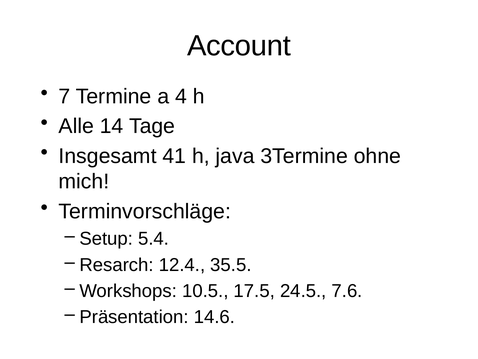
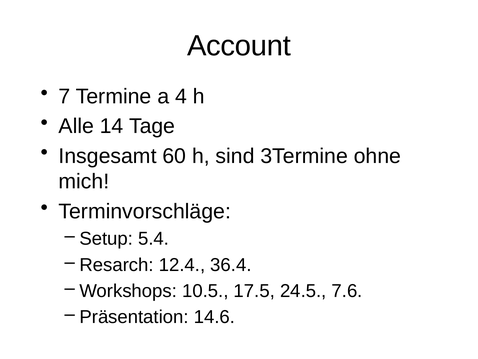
41: 41 -> 60
java: java -> sind
35.5: 35.5 -> 36.4
